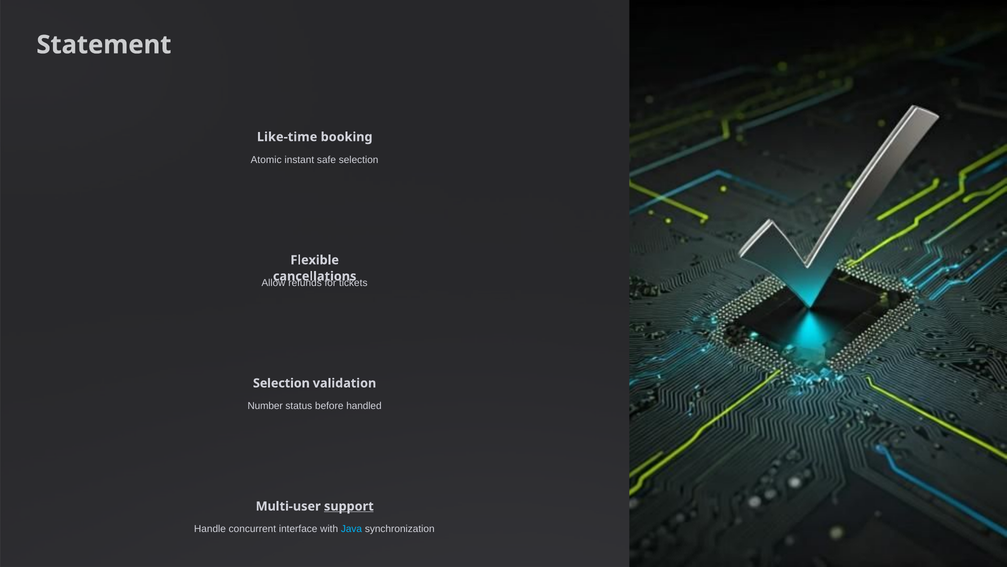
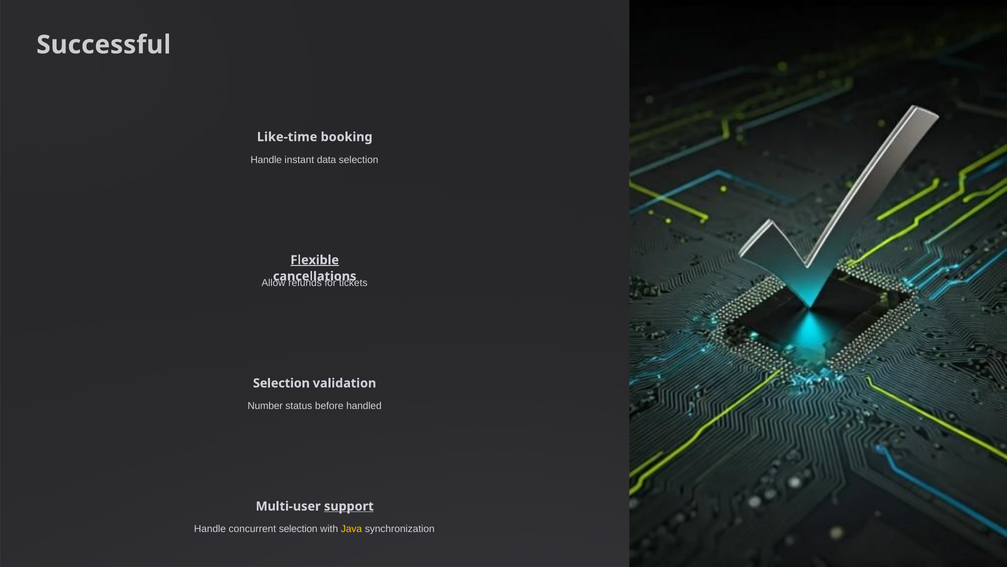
Statement: Statement -> Successful
Atomic at (266, 160): Atomic -> Handle
safe: safe -> data
Flexible underline: none -> present
concurrent interface: interface -> selection
Java colour: light blue -> yellow
